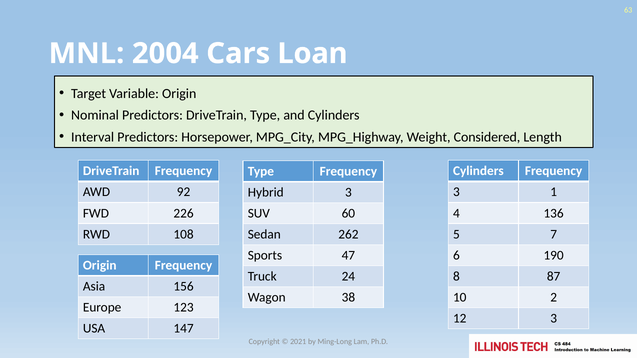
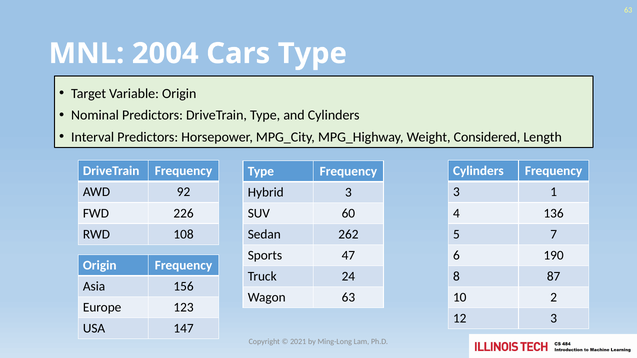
Cars Loan: Loan -> Type
Wagon 38: 38 -> 63
